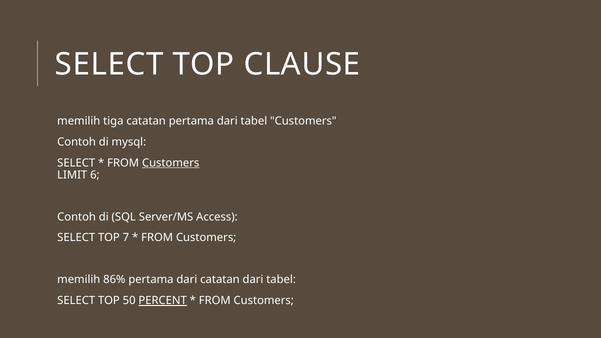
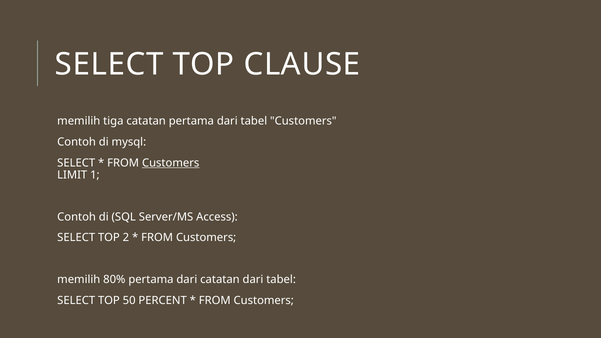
6: 6 -> 1
7: 7 -> 2
86%: 86% -> 80%
PERCENT underline: present -> none
